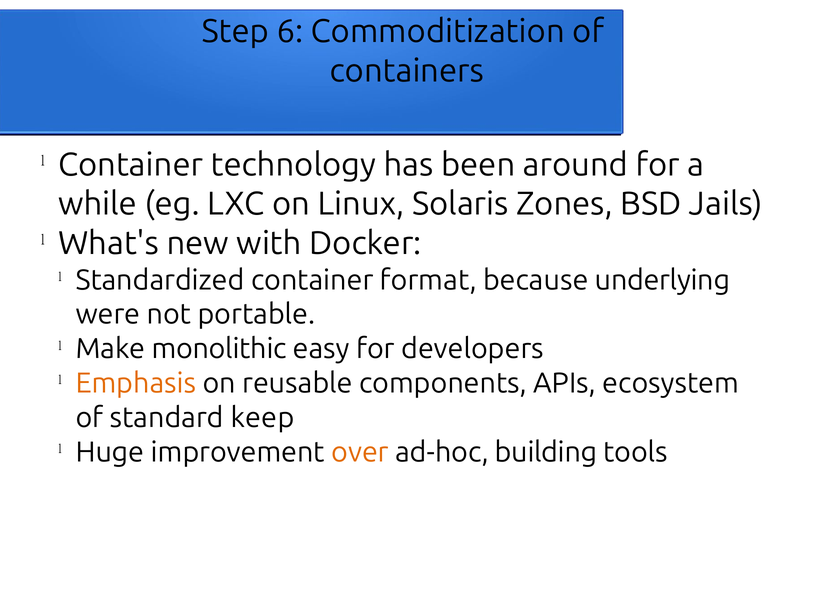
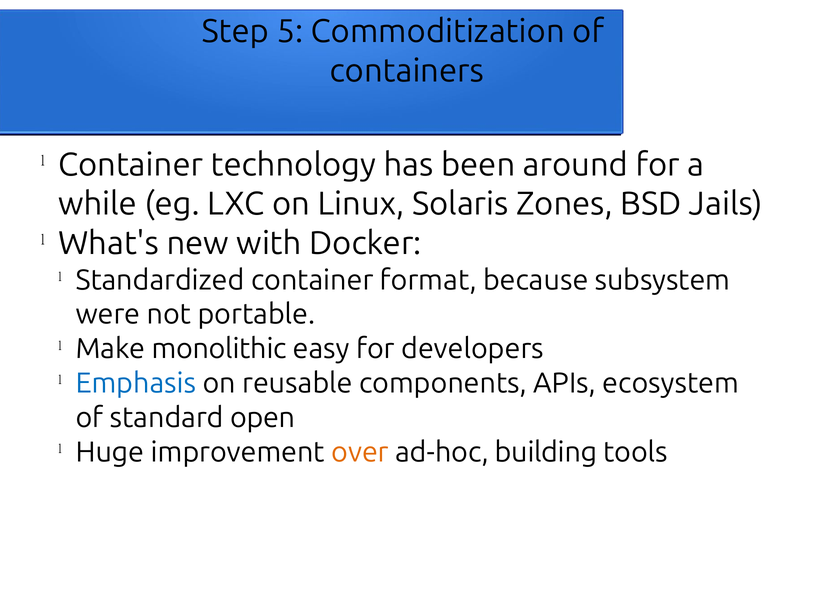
6: 6 -> 5
underlying: underlying -> subsystem
Emphasis colour: orange -> blue
keep: keep -> open
